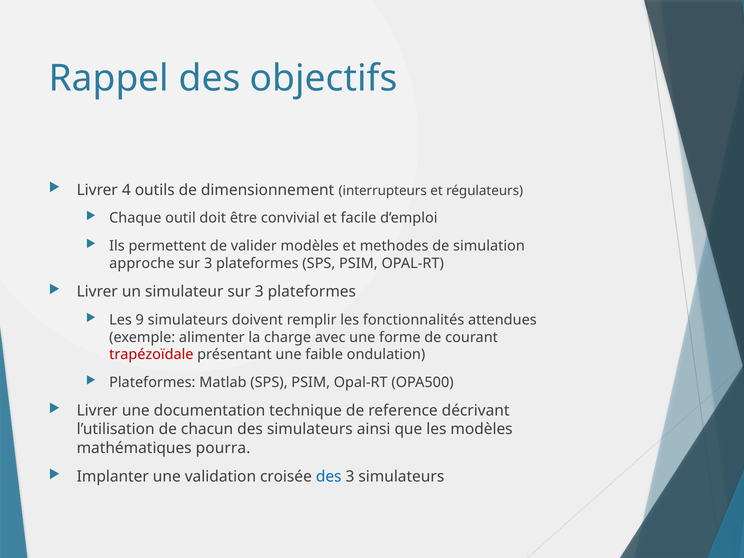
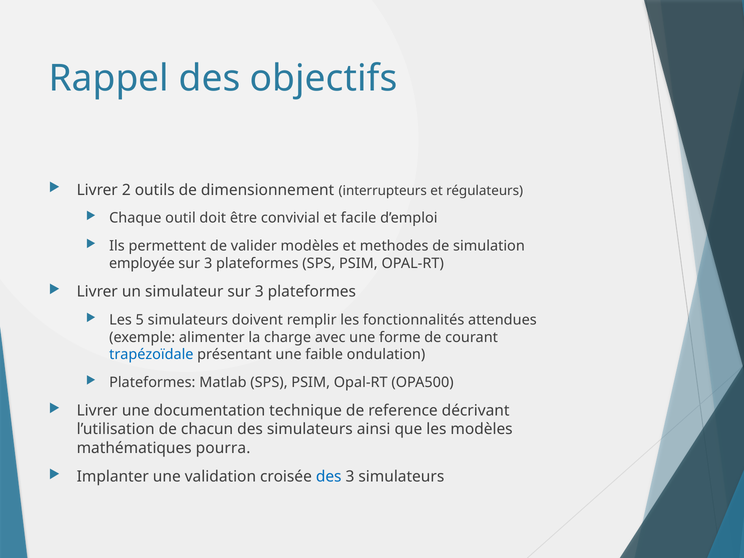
4: 4 -> 2
approche: approche -> employée
9: 9 -> 5
trapézoïdale colour: red -> blue
